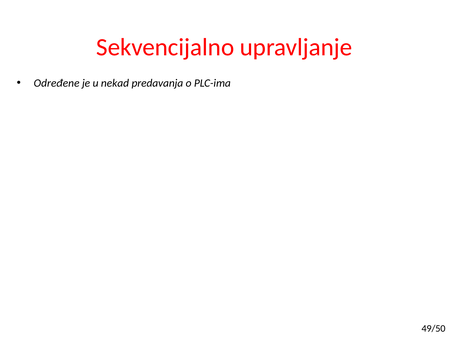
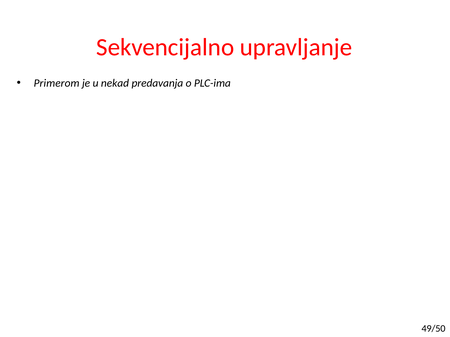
Određene: Određene -> Primerom
